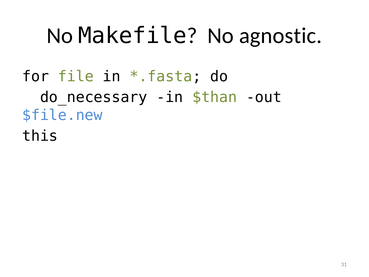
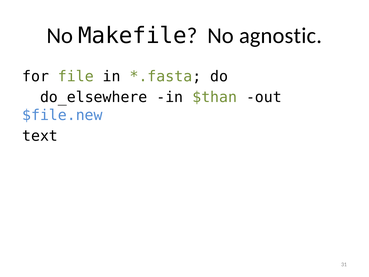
do_necessary: do_necessary -> do_elsewhere
this: this -> text
